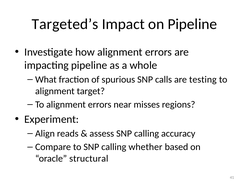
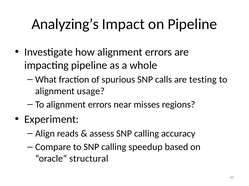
Targeted’s: Targeted’s -> Analyzing’s
target: target -> usage
whether: whether -> speedup
